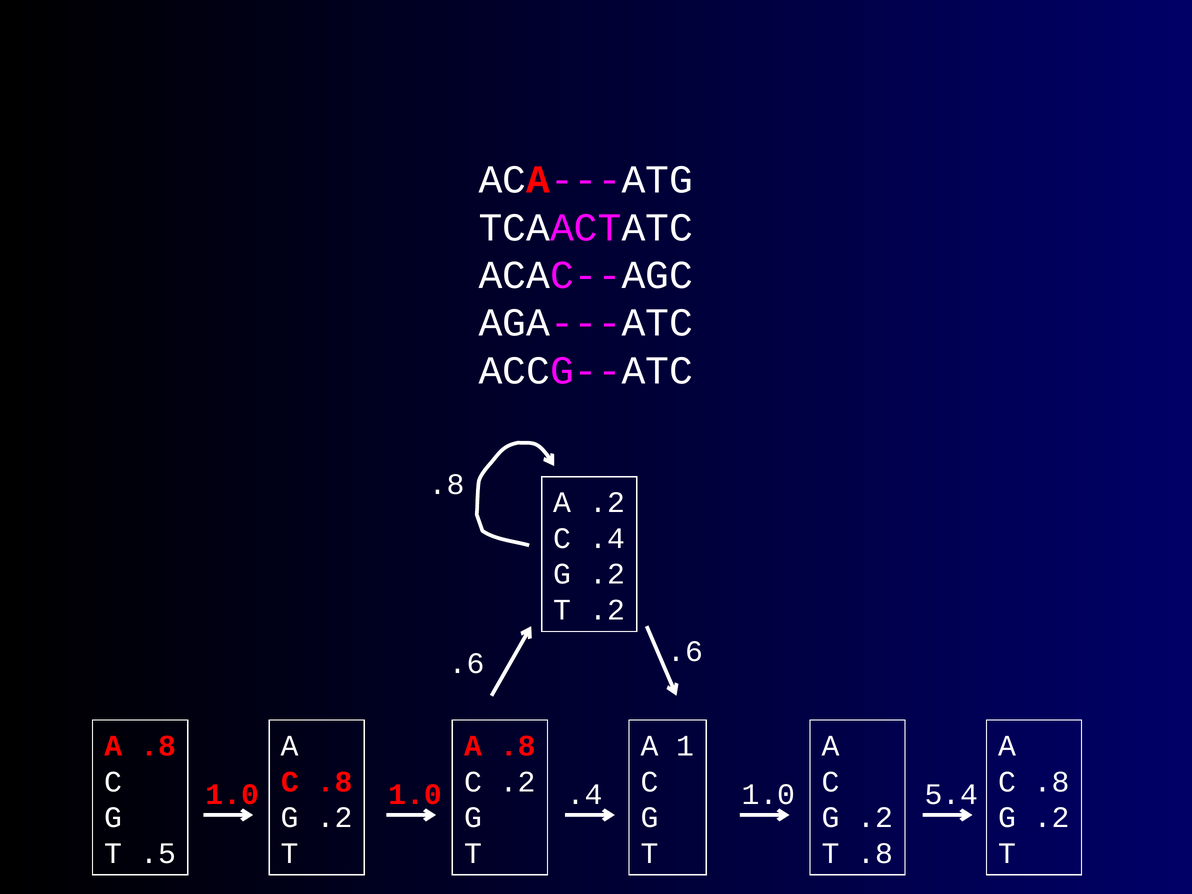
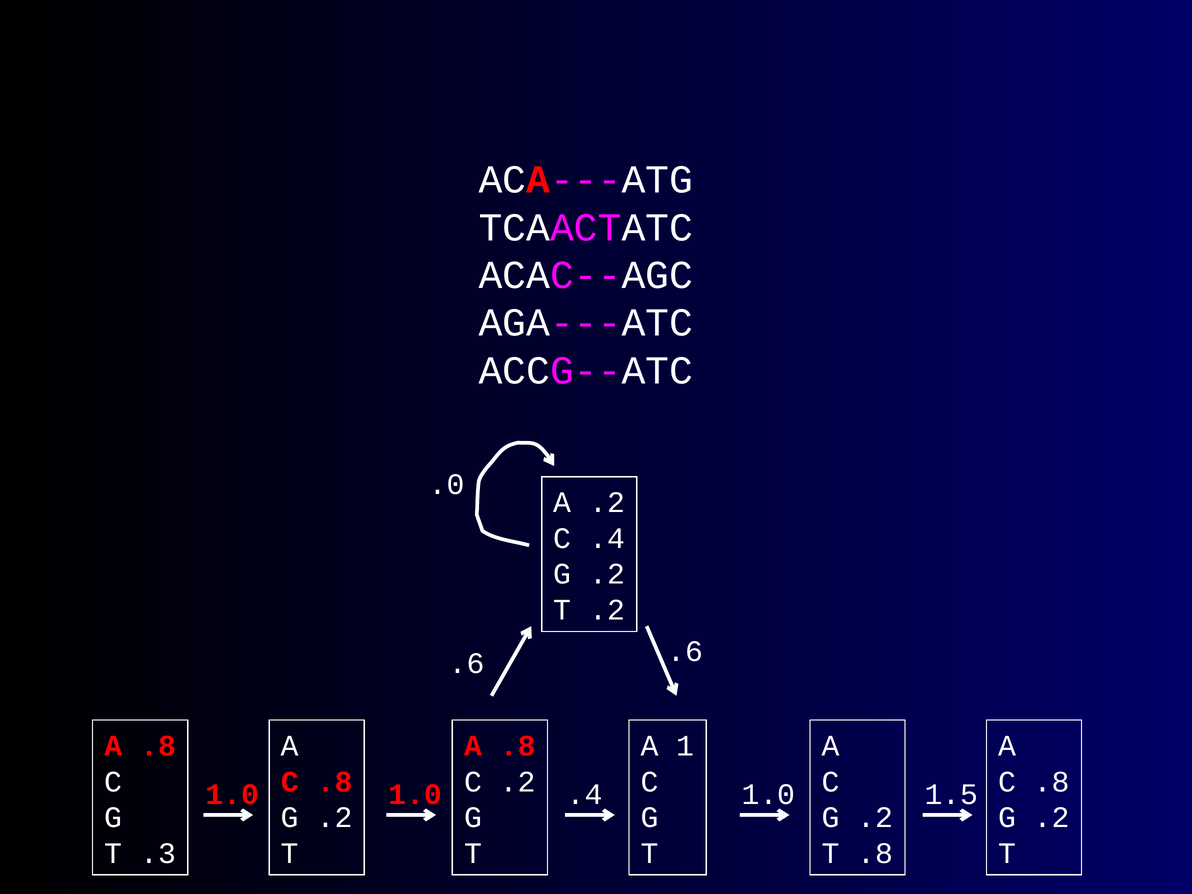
.8 at (447, 485): .8 -> .0
5.4: 5.4 -> 1.5
.5: .5 -> .3
